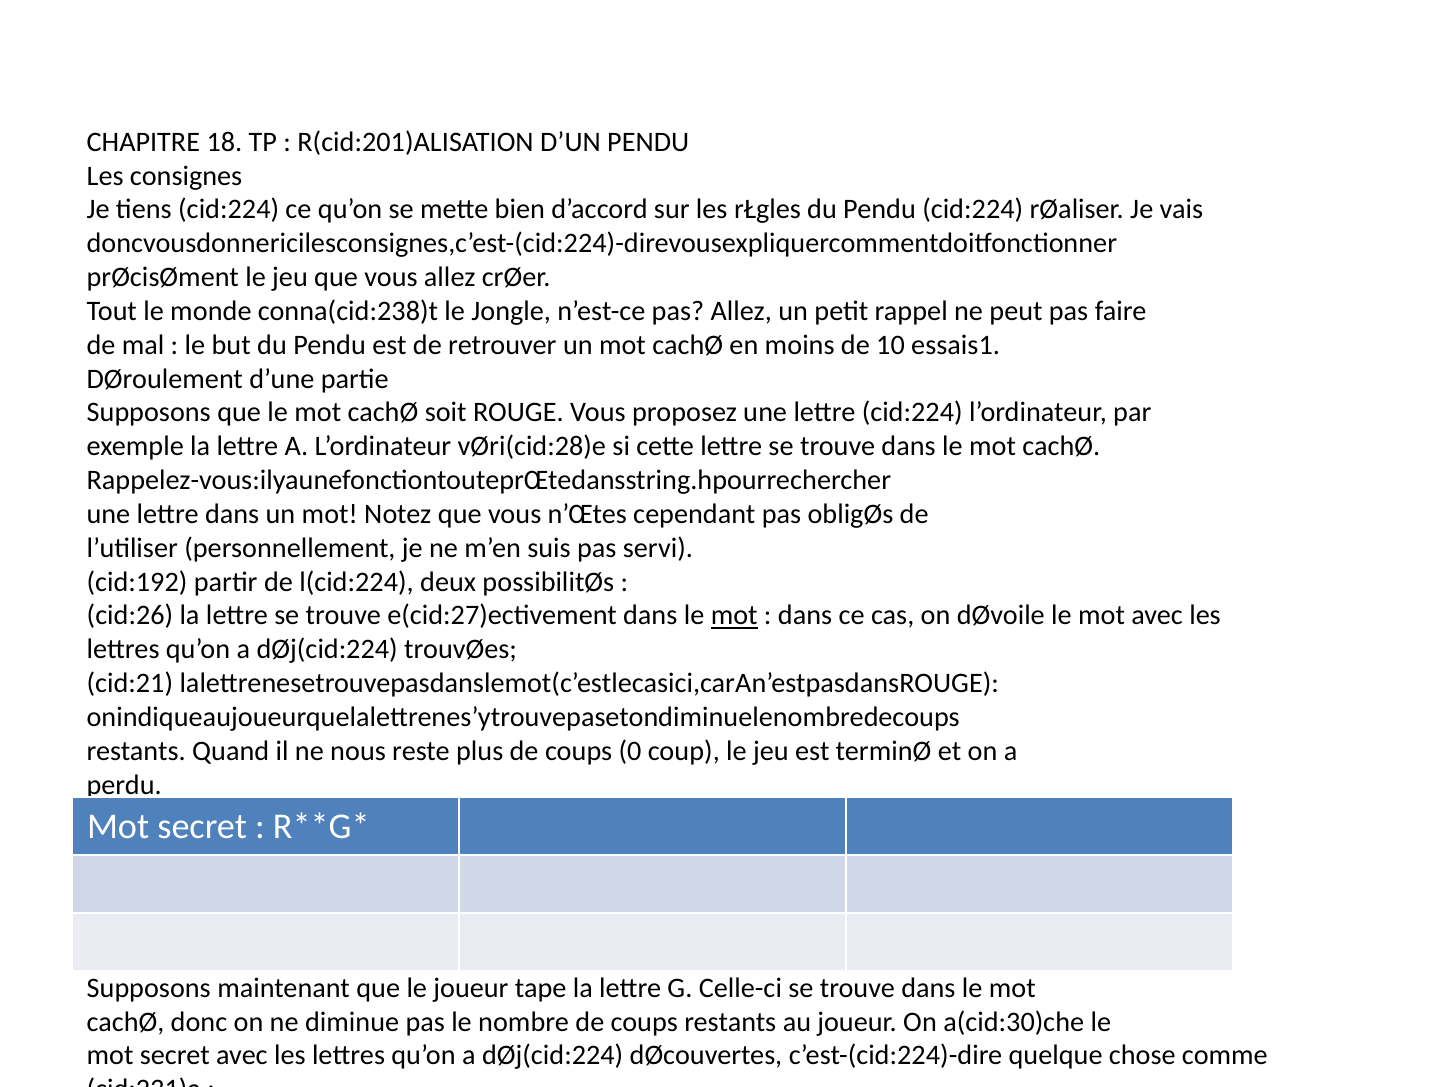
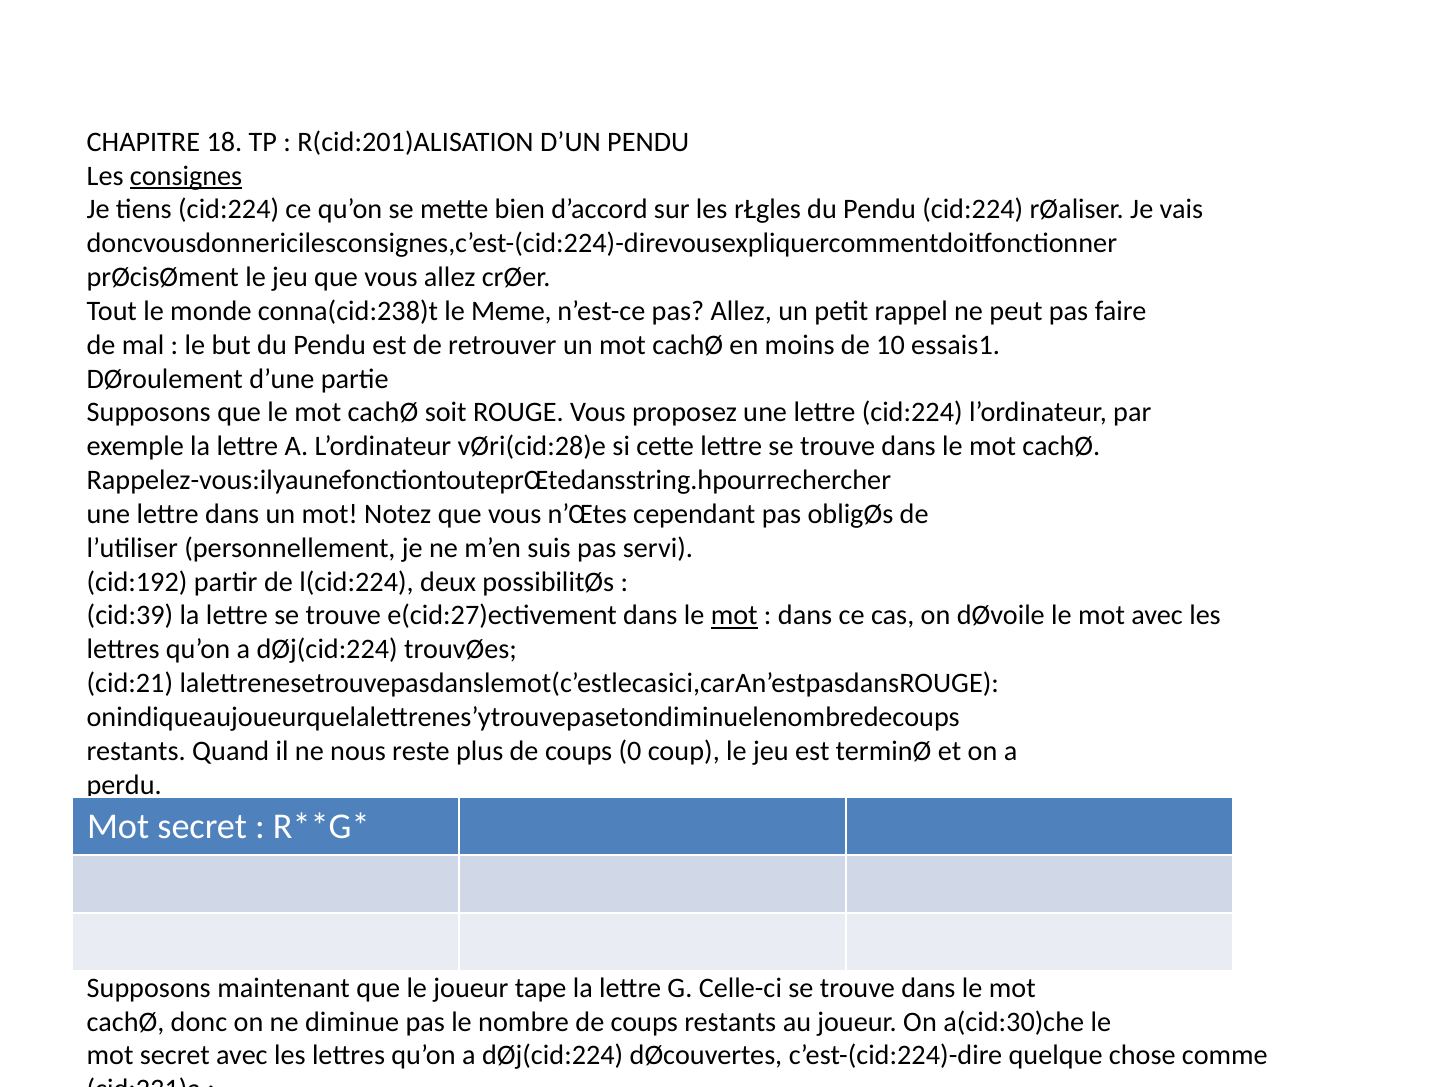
consignes underline: none -> present
Jongle: Jongle -> Meme
cid:26: cid:26 -> cid:39
